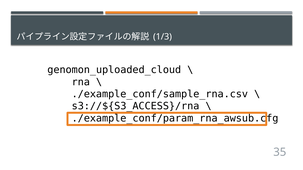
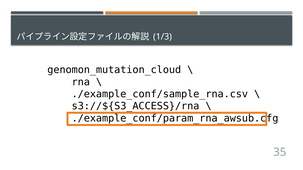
genomon_uploaded_cloud: genomon_uploaded_cloud -> genomon_mutation_cloud
